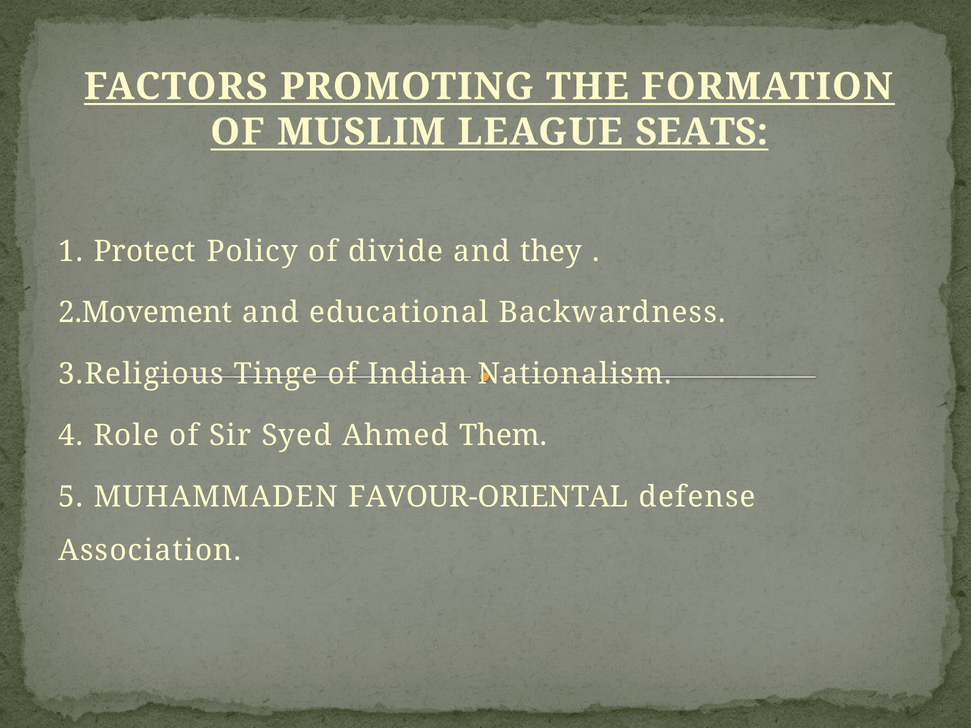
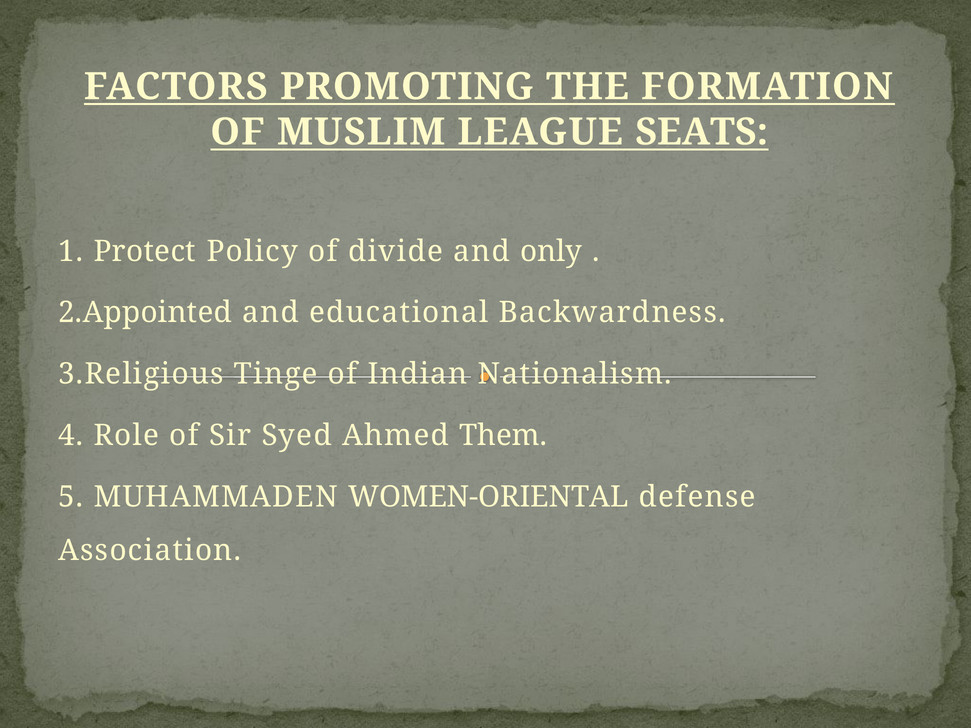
they: they -> only
2.Movement: 2.Movement -> 2.Appointed
FAVOUR-ORIENTAL: FAVOUR-ORIENTAL -> WOMEN-ORIENTAL
